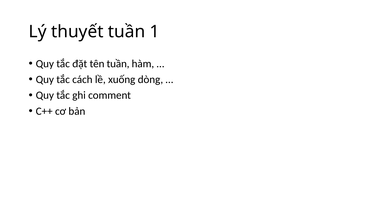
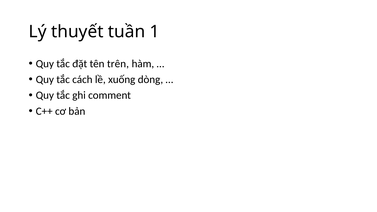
tên tuần: tuần -> trên
